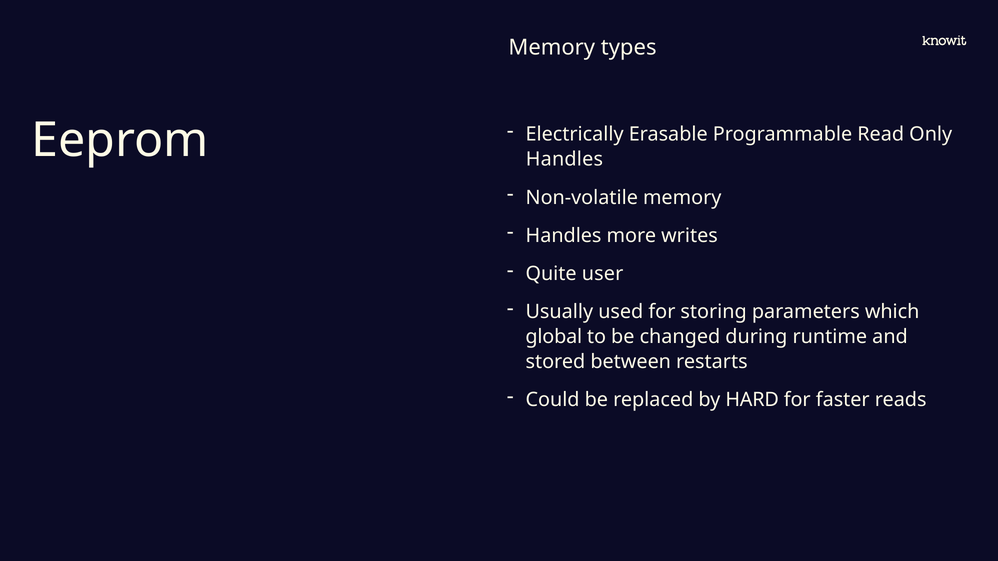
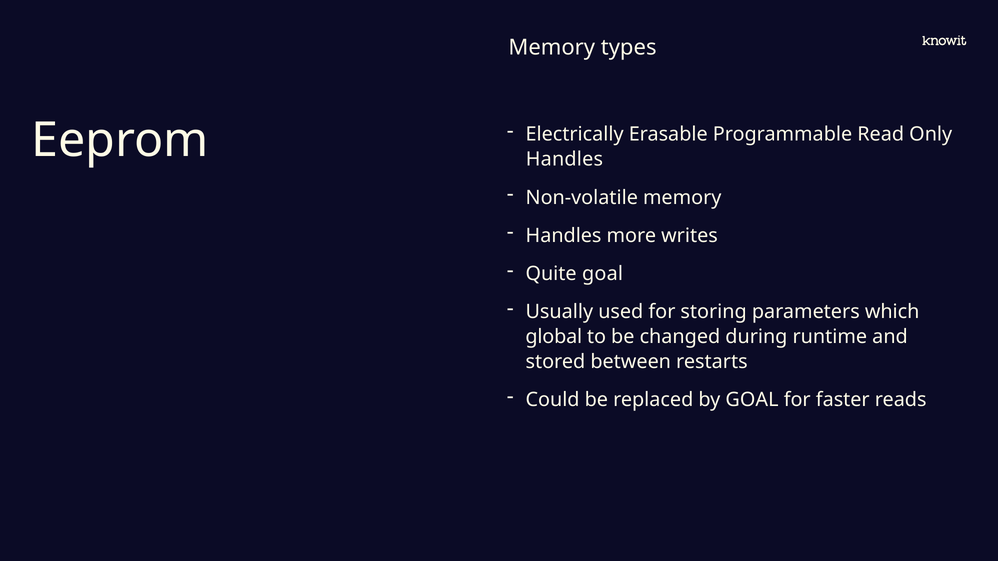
Quite user: user -> goal
by HARD: HARD -> GOAL
